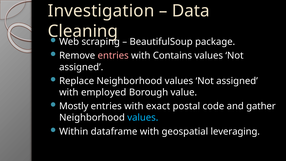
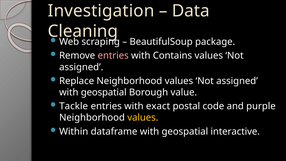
employed at (104, 92): employed -> geospatial
Mostly: Mostly -> Tackle
gather: gather -> purple
values at (143, 118) colour: light blue -> yellow
leveraging: leveraging -> interactive
